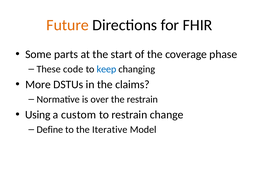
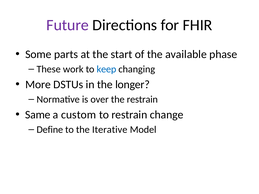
Future colour: orange -> purple
coverage: coverage -> available
code: code -> work
claims: claims -> longer
Using: Using -> Same
